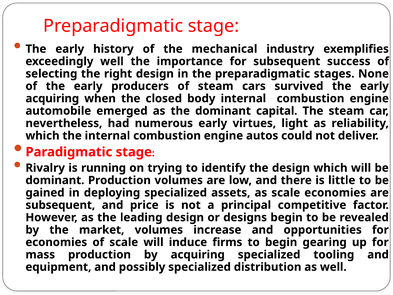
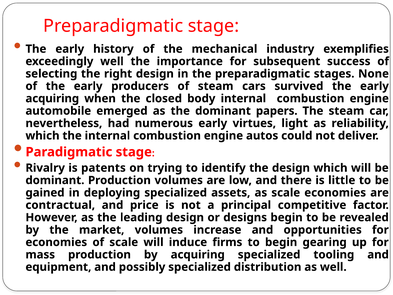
capital: capital -> papers
running: running -> patents
subsequent at (60, 205): subsequent -> contractual
